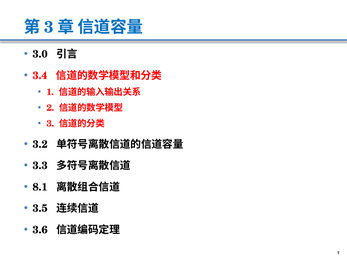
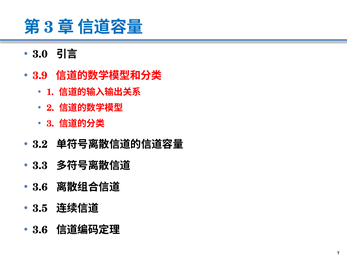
3.4: 3.4 -> 3.9
8.1 at (40, 187): 8.1 -> 3.6
